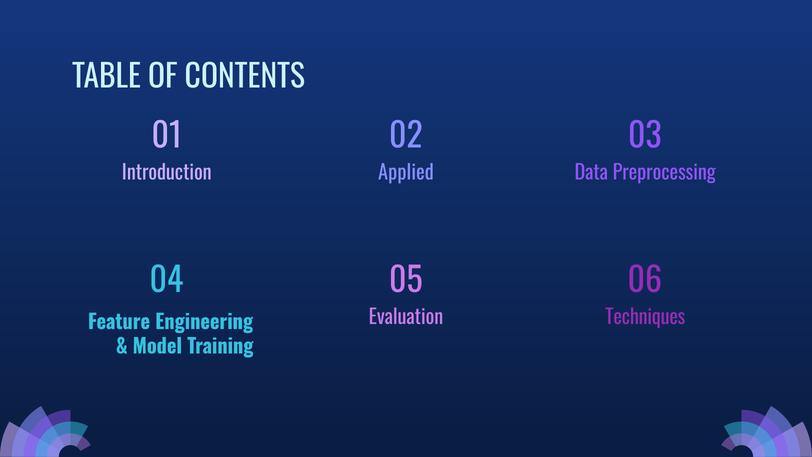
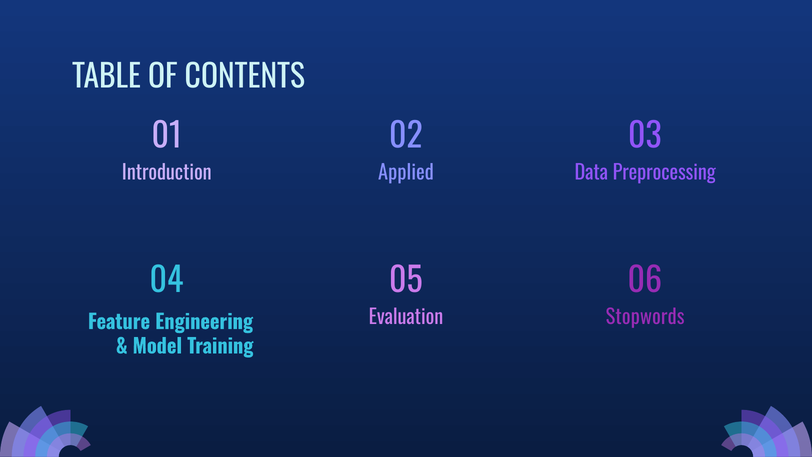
Techniques: Techniques -> Stopwords
